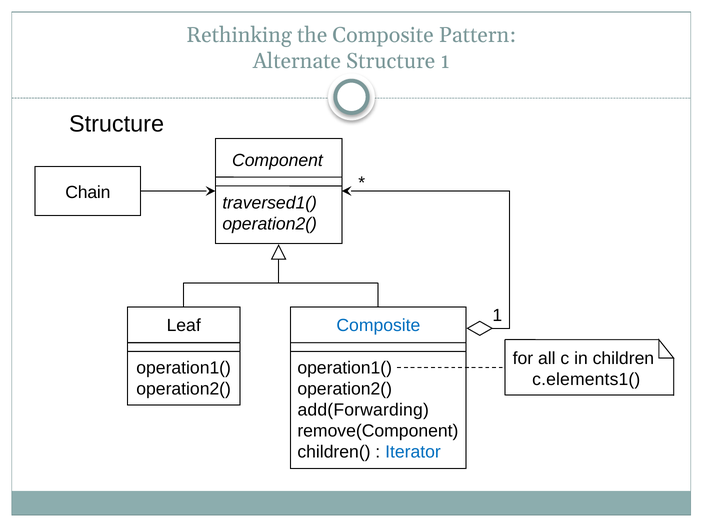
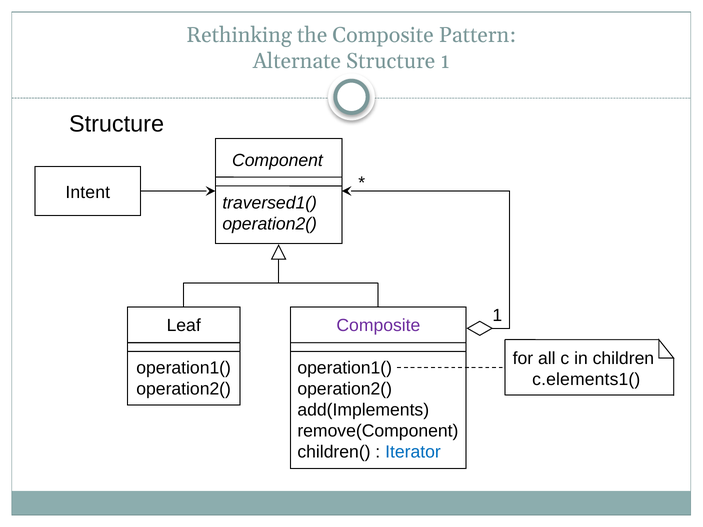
Chain: Chain -> Intent
Composite at (378, 326) colour: blue -> purple
add(Forwarding: add(Forwarding -> add(Implements
